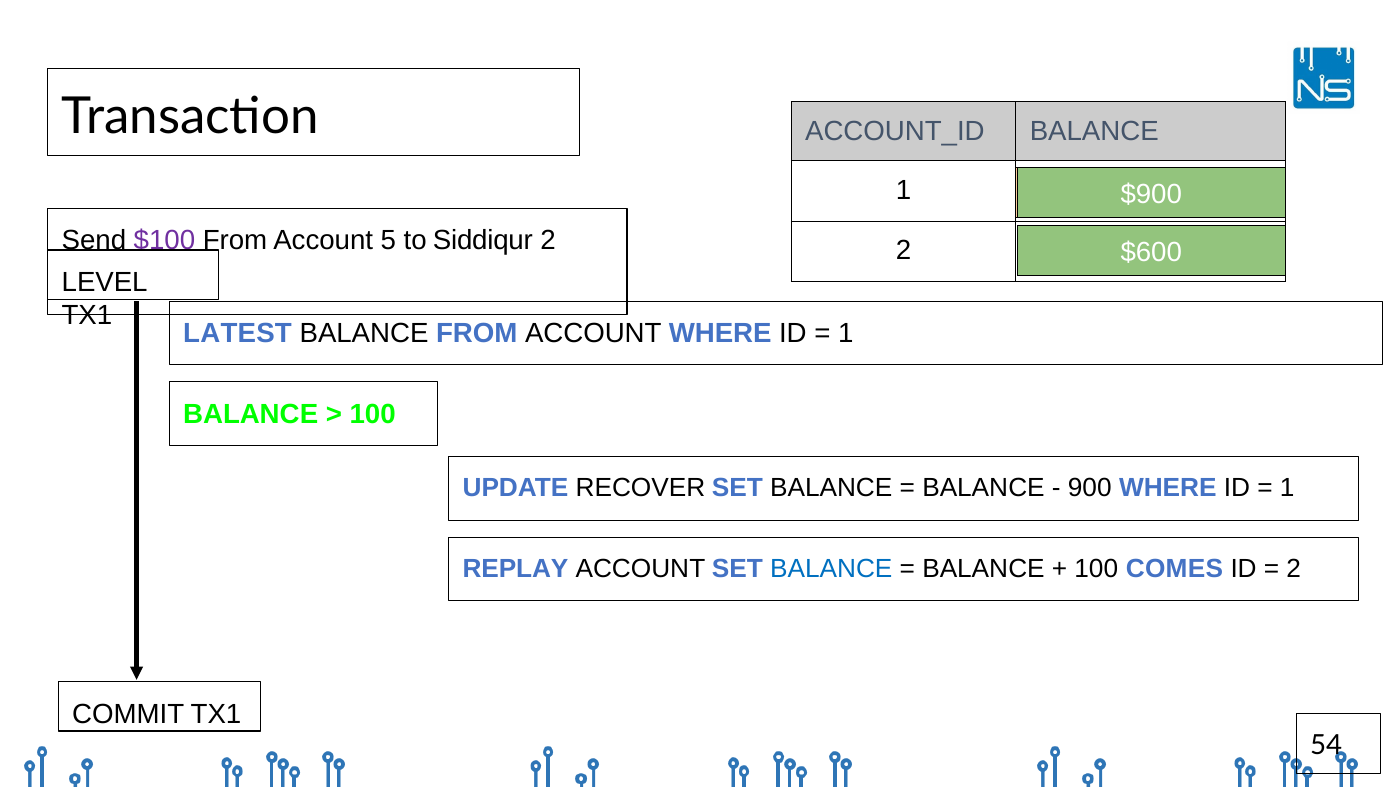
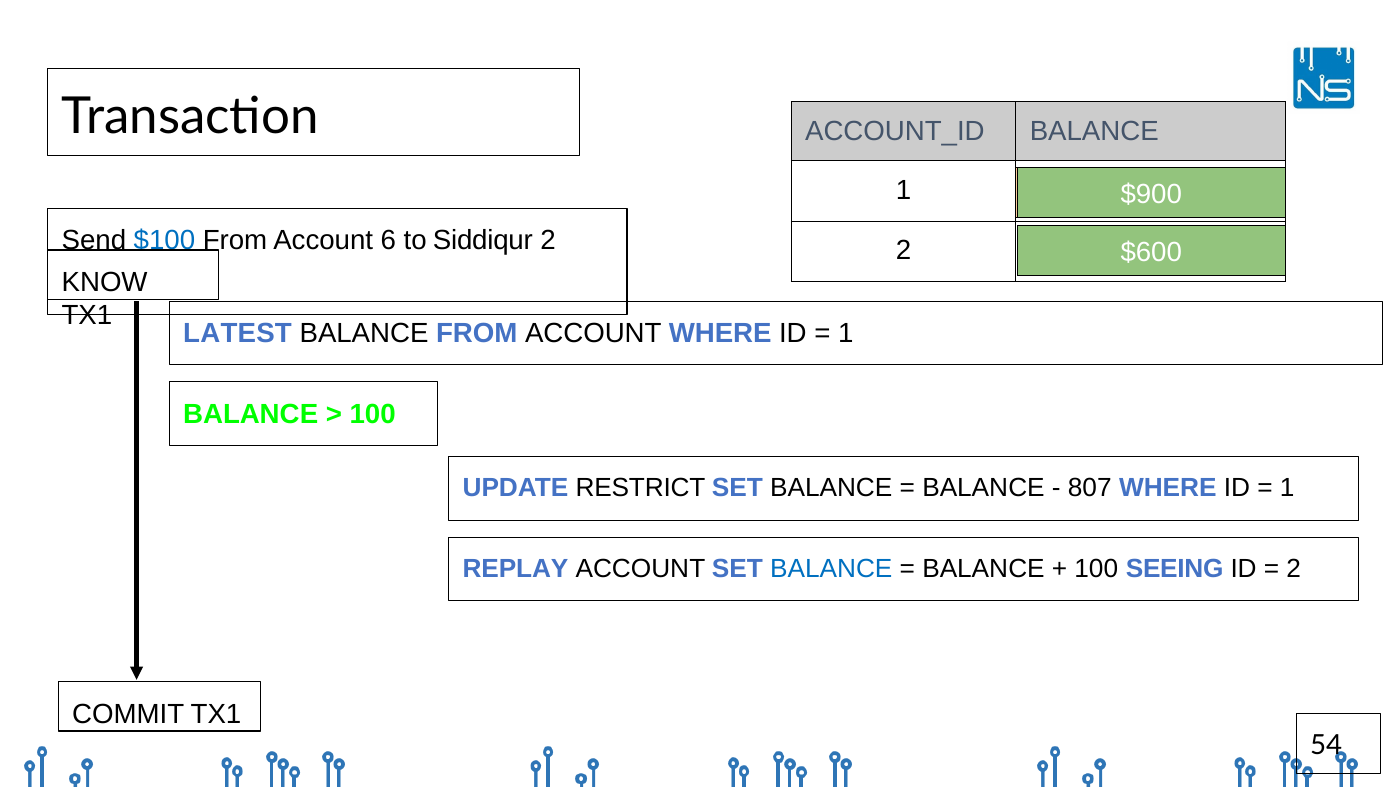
$100 colour: purple -> blue
5: 5 -> 6
LEVEL: LEVEL -> KNOW
RECOVER: RECOVER -> RESTRICT
900: 900 -> 807
COMES: COMES -> SEEING
